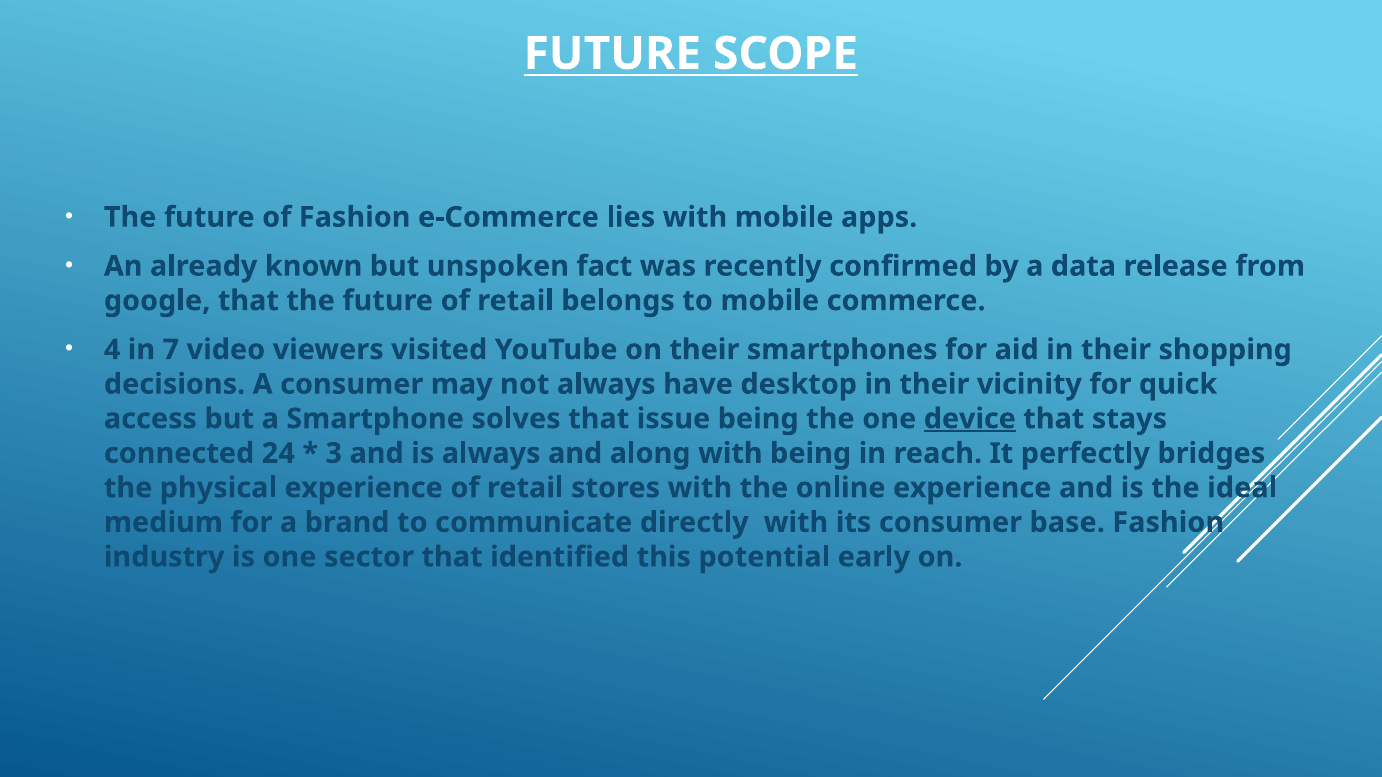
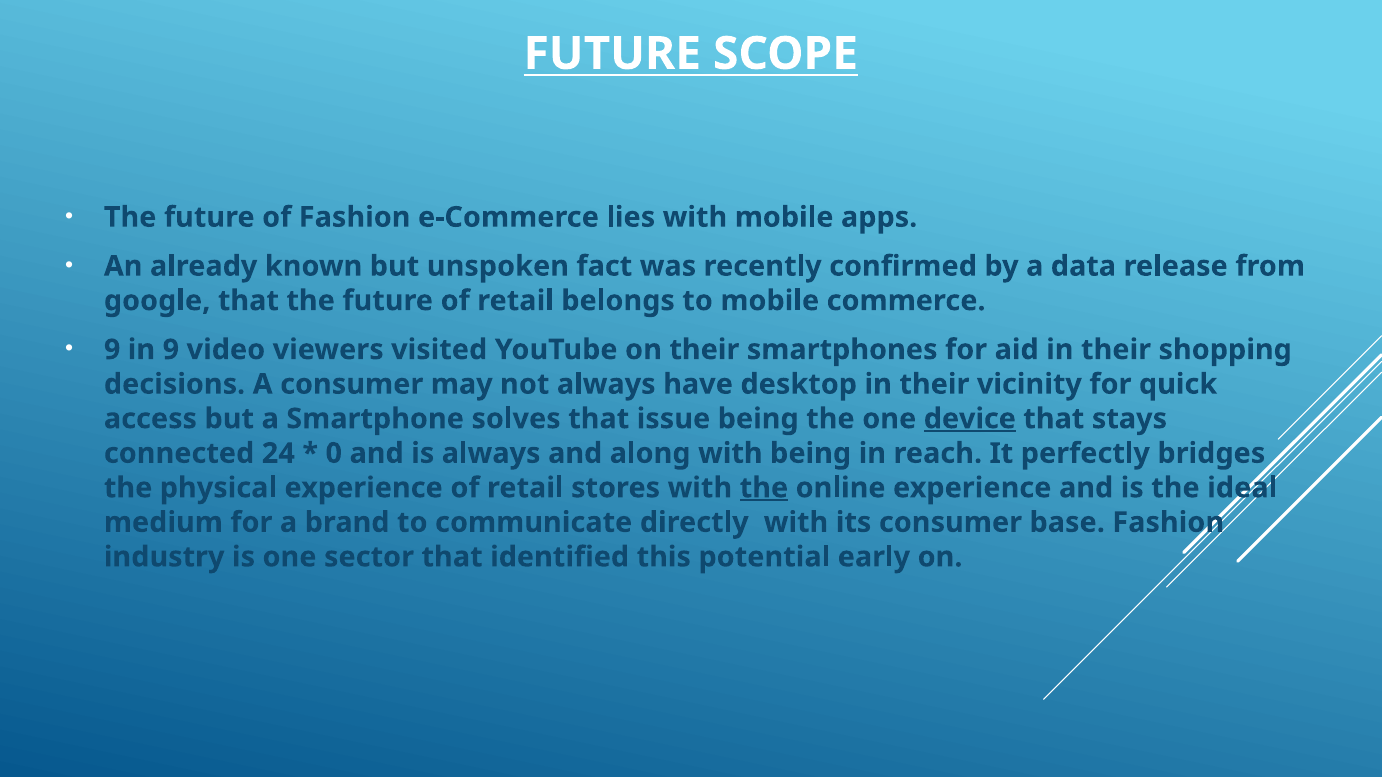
4 at (112, 350): 4 -> 9
in 7: 7 -> 9
3: 3 -> 0
the at (764, 488) underline: none -> present
